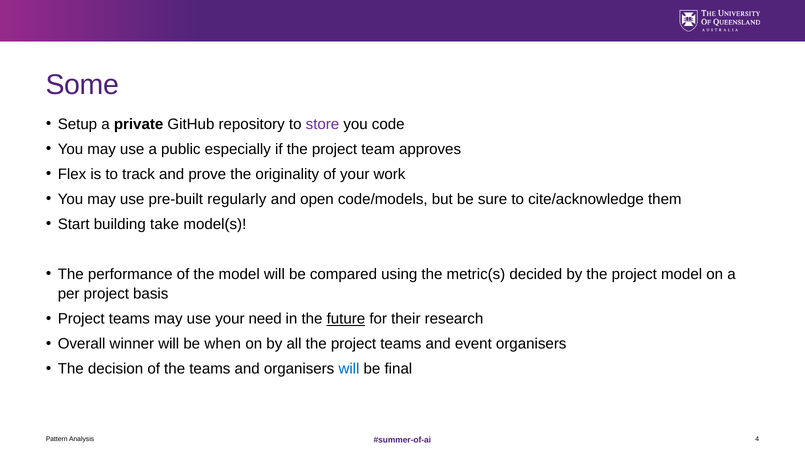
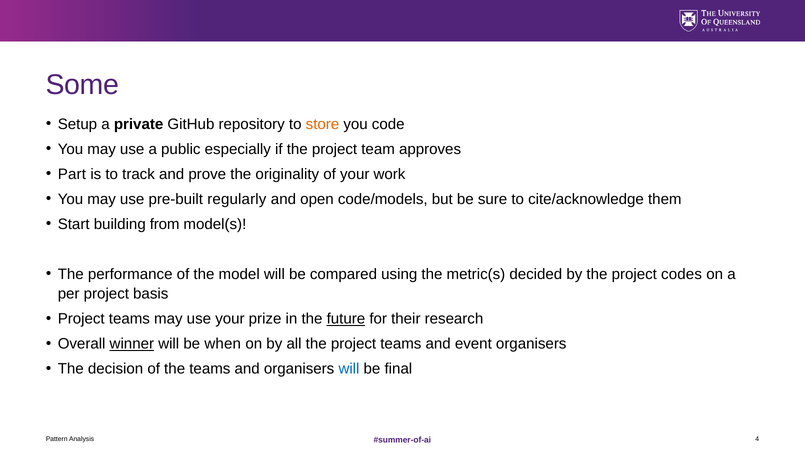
store colour: purple -> orange
Flex: Flex -> Part
take: take -> from
project model: model -> codes
need: need -> prize
winner underline: none -> present
